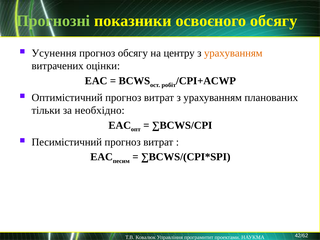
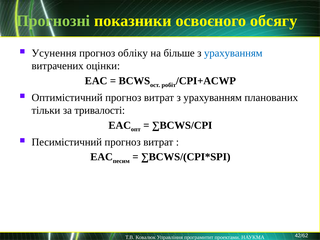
прогноз обсягу: обсягу -> обліку
центру: центру -> більше
урахуванням at (233, 53) colour: orange -> blue
необхідно: необхідно -> тривалості
